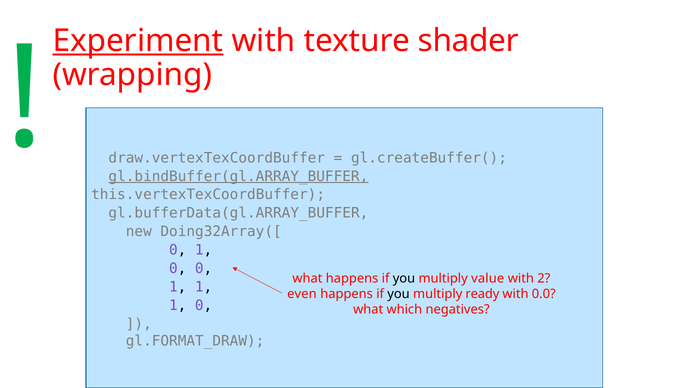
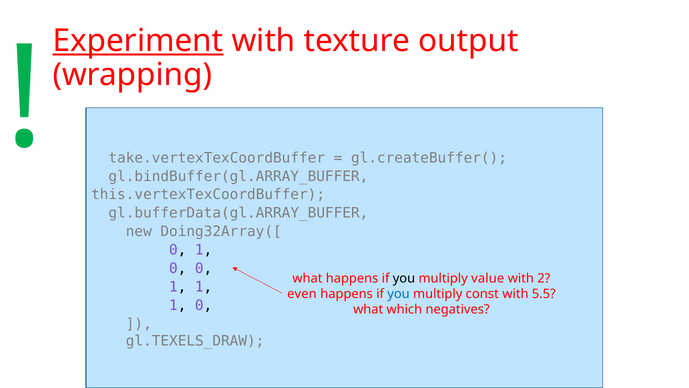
shader: shader -> output
draw.vertexTexCoordBuffer: draw.vertexTexCoordBuffer -> take.vertexTexCoordBuffer
gl.bindBuffer(gl.ARRAY_BUFFER underline: present -> none
you at (399, 294) colour: black -> blue
ready: ready -> const
0.0: 0.0 -> 5.5
gl.FORMAT_DRAW: gl.FORMAT_DRAW -> gl.TEXELS_DRAW
